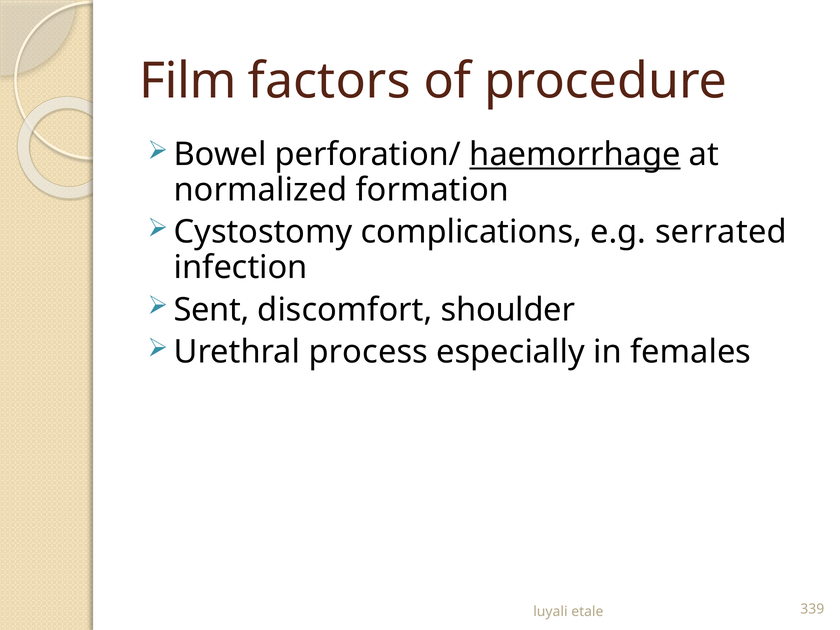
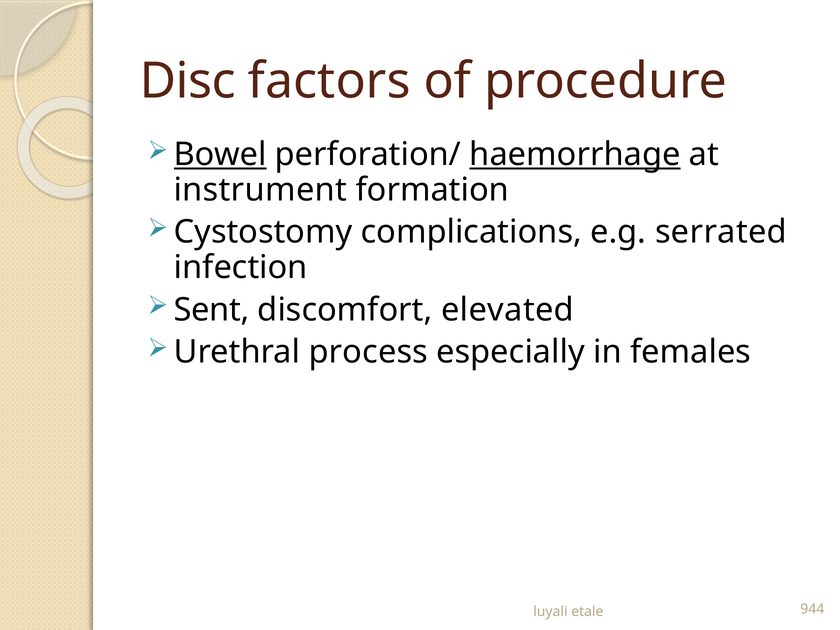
Film: Film -> Disc
Bowel underline: none -> present
normalized: normalized -> instrument
shoulder: shoulder -> elevated
339: 339 -> 944
